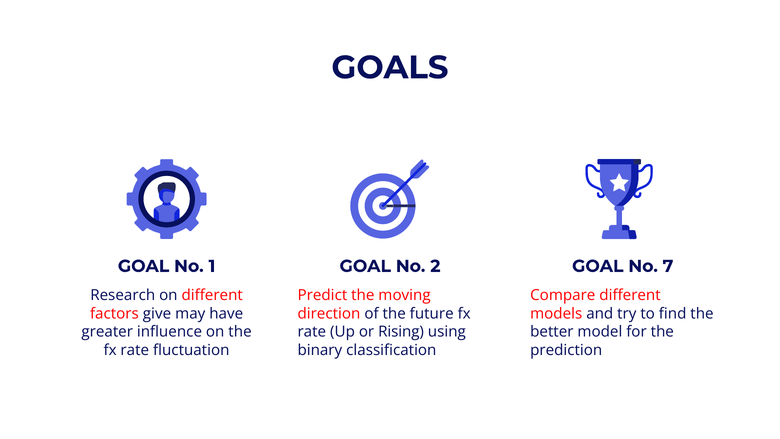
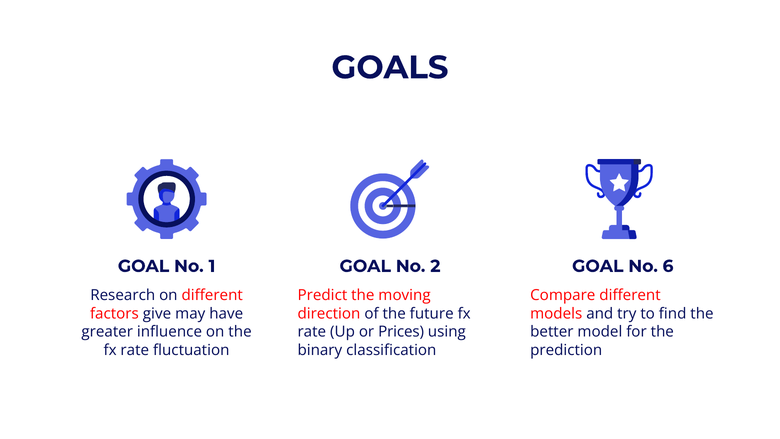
7: 7 -> 6
Rising: Rising -> Prices
